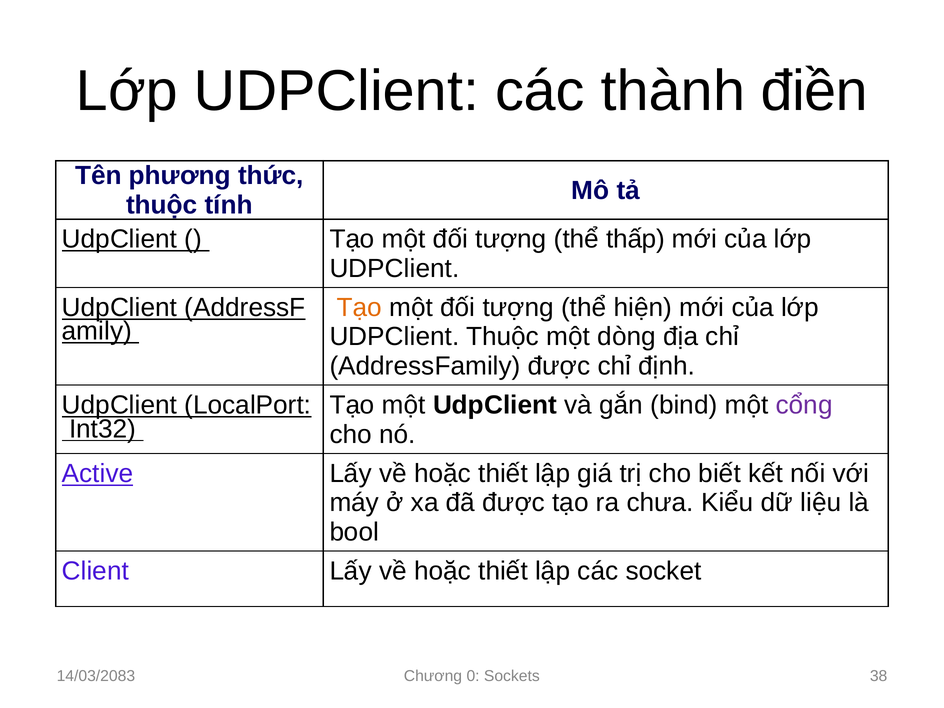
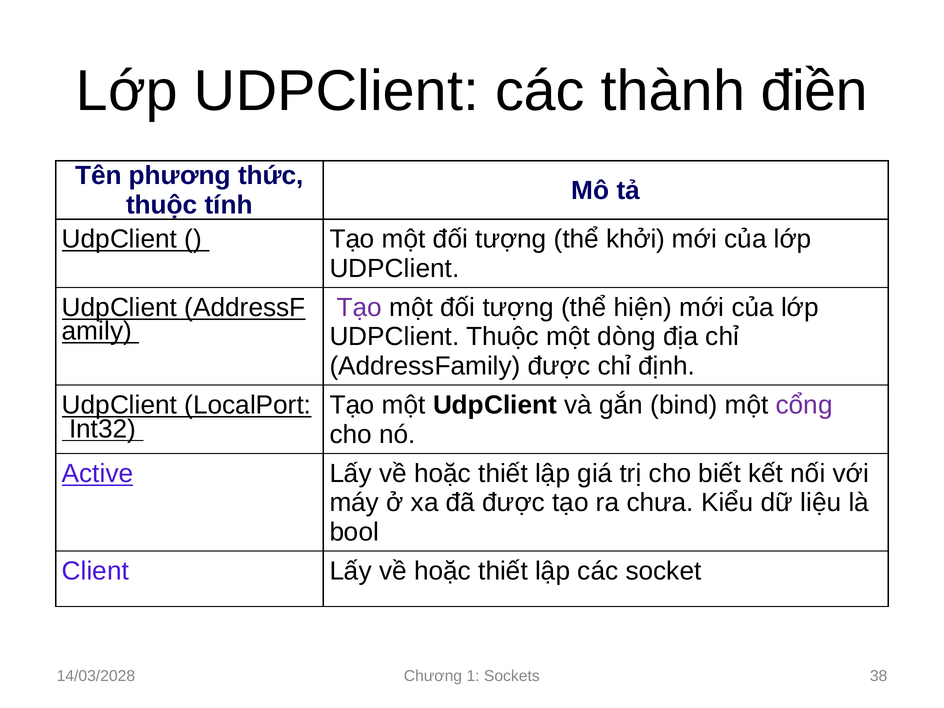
thấp: thấp -> khởi
Tạo at (359, 308) colour: orange -> purple
14/03/2083: 14/03/2083 -> 14/03/2028
0: 0 -> 1
